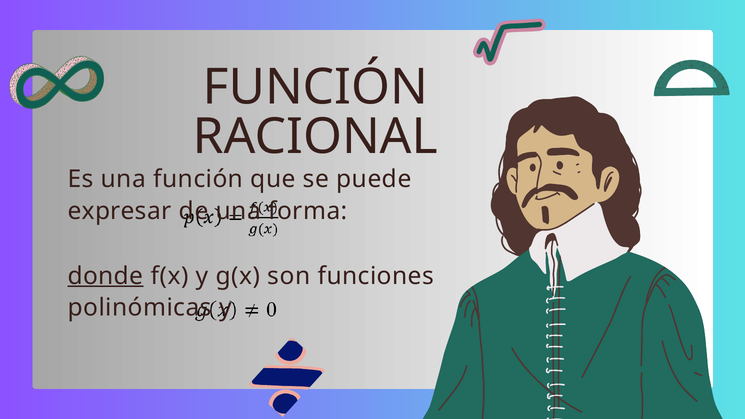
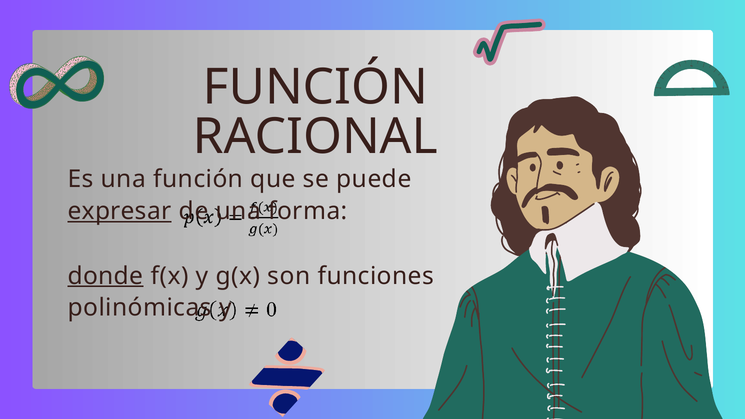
expresar underline: none -> present
